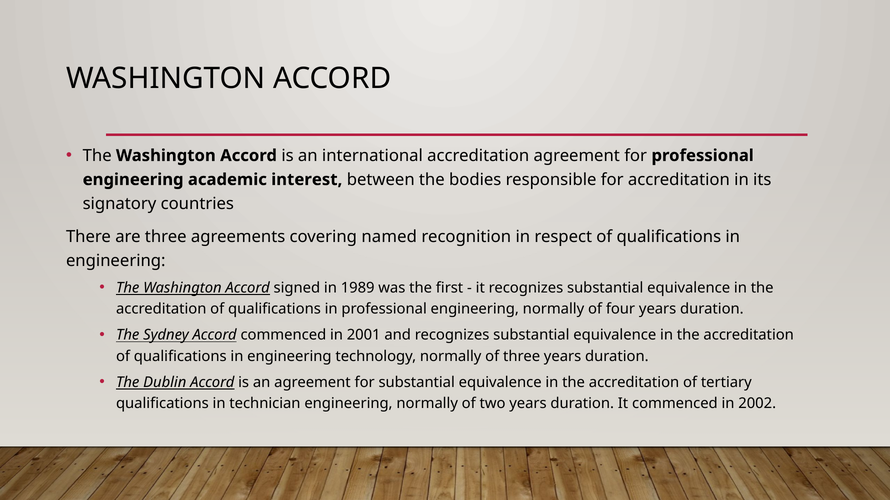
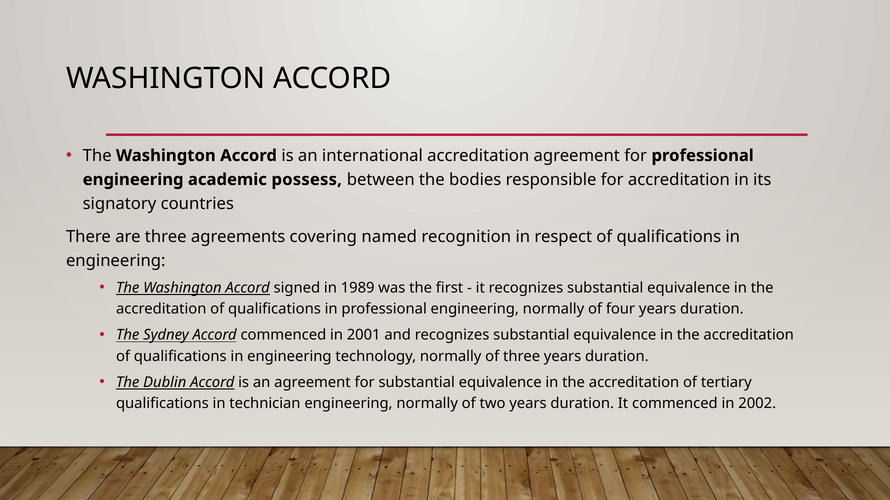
interest: interest -> possess
